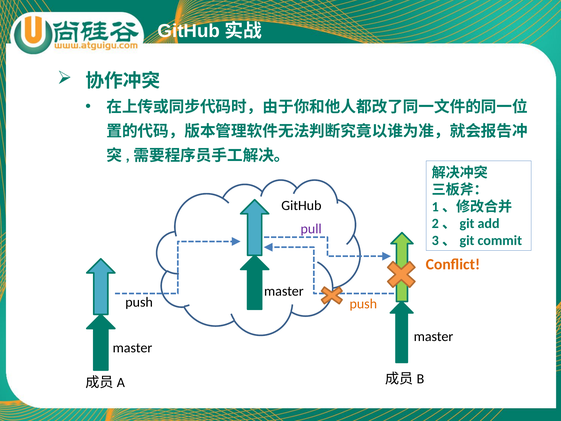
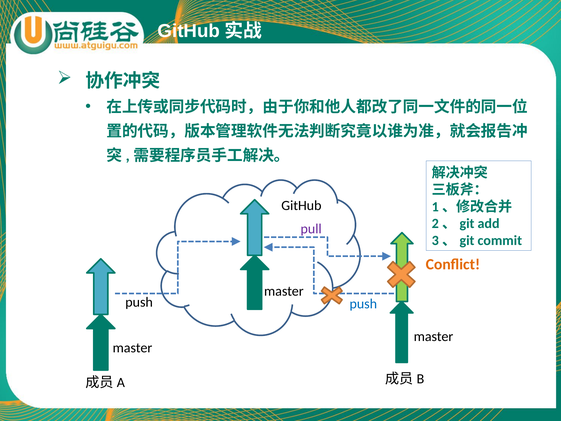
push at (363, 304) colour: orange -> blue
